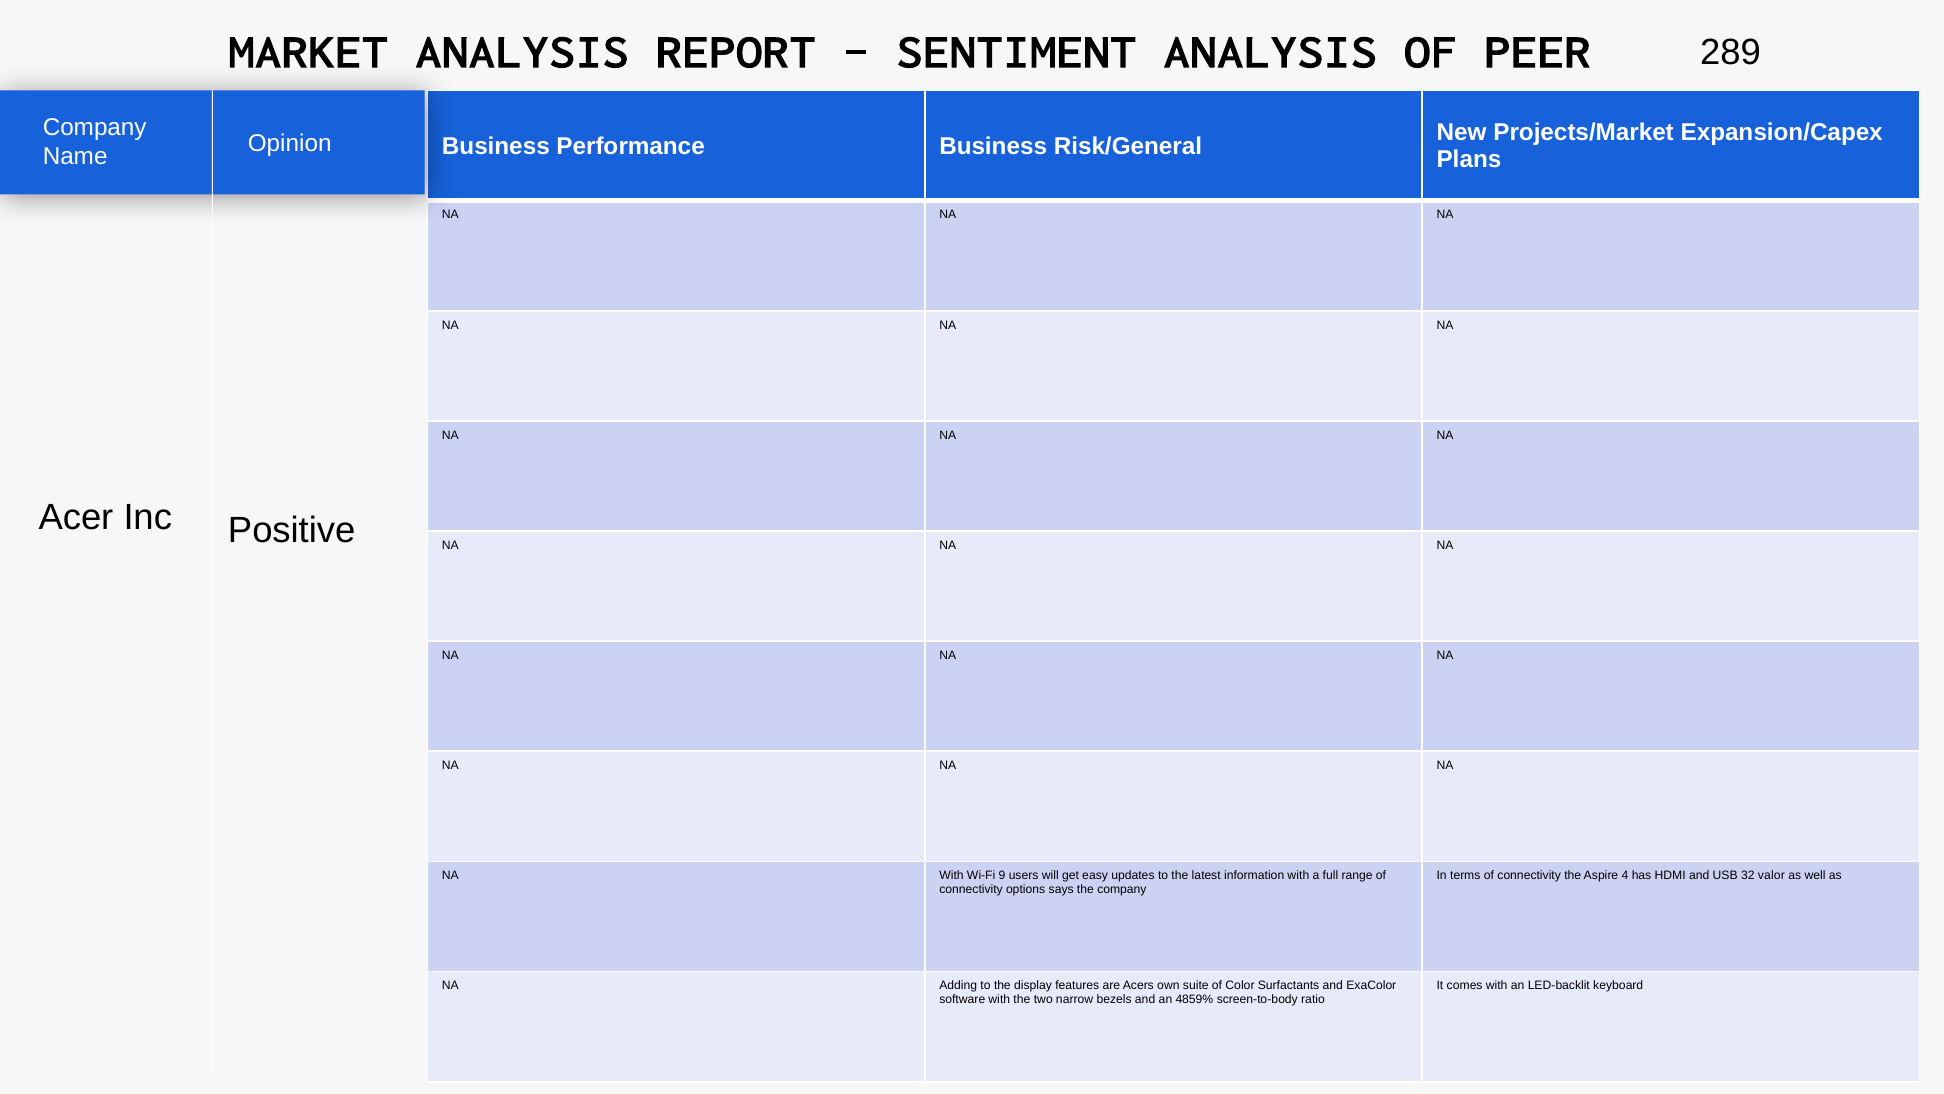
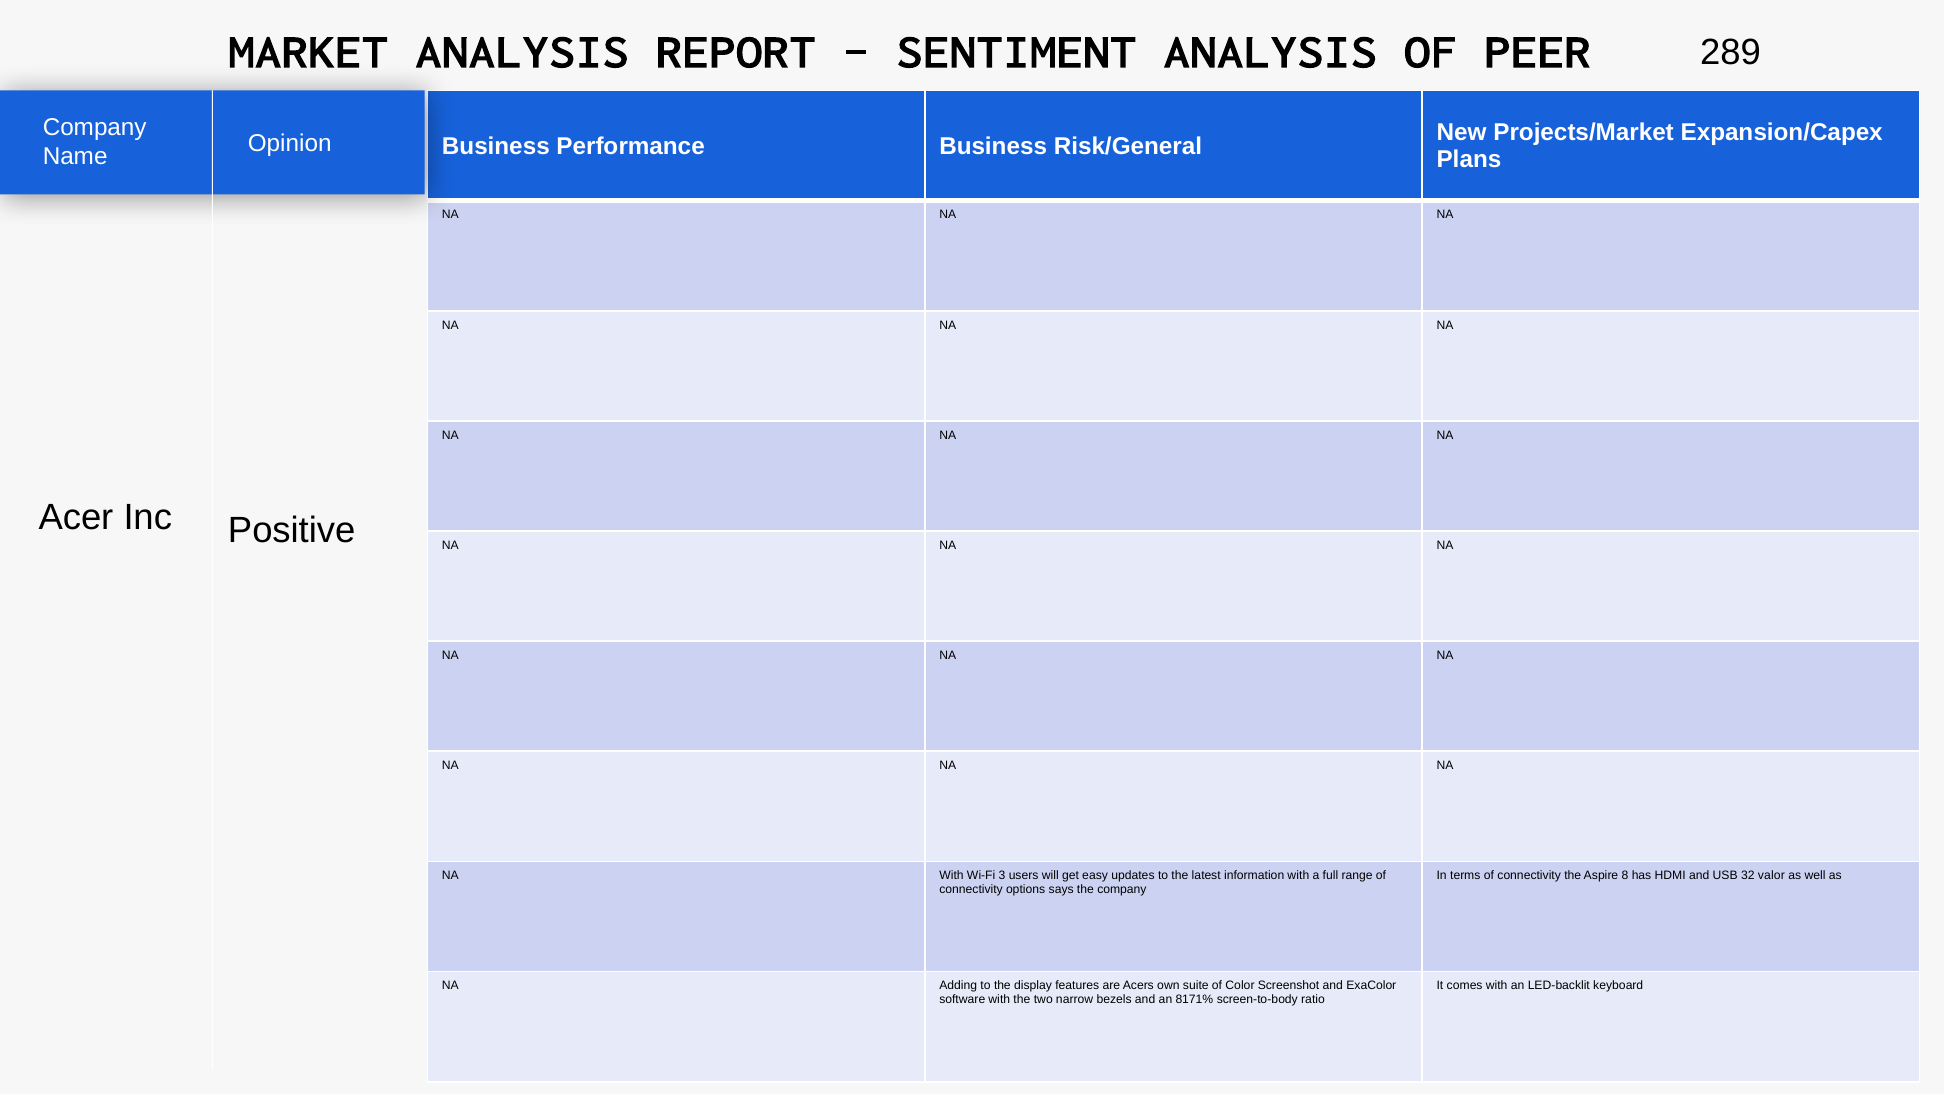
9: 9 -> 3
4: 4 -> 8
Surfactants: Surfactants -> Screenshot
4859%: 4859% -> 8171%
